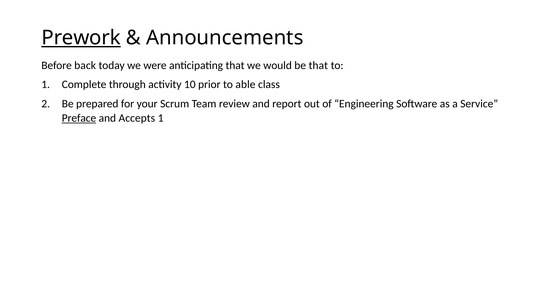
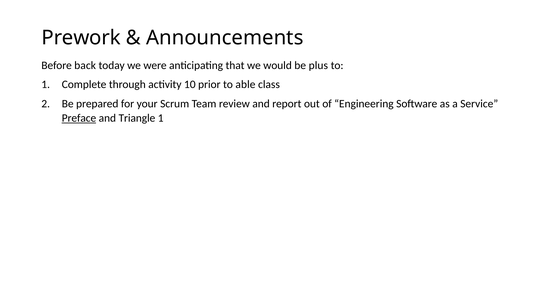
Prework underline: present -> none
be that: that -> plus
Accepts: Accepts -> Triangle
